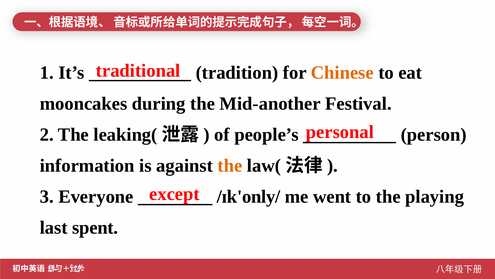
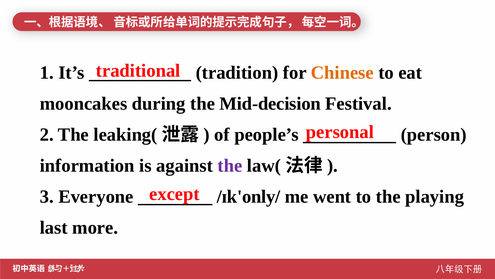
Mid-another: Mid-another -> Mid-decision
the at (230, 165) colour: orange -> purple
spent: spent -> more
